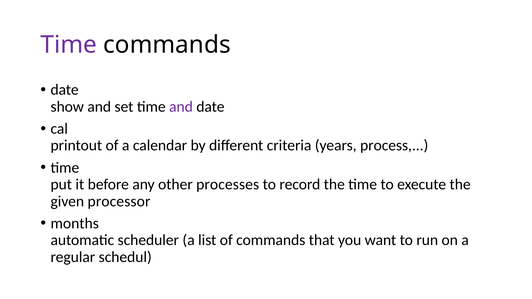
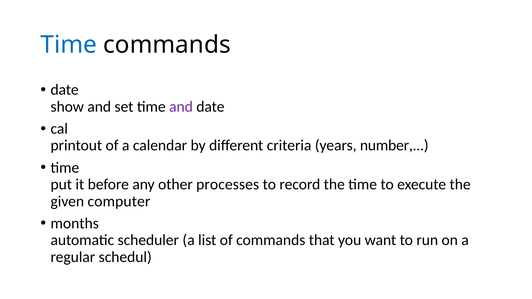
Time at (69, 45) colour: purple -> blue
process: process -> number
processor: processor -> computer
